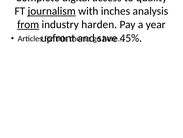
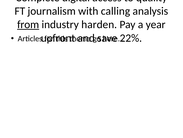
journalism underline: present -> none
inches: inches -> calling
45%: 45% -> 22%
